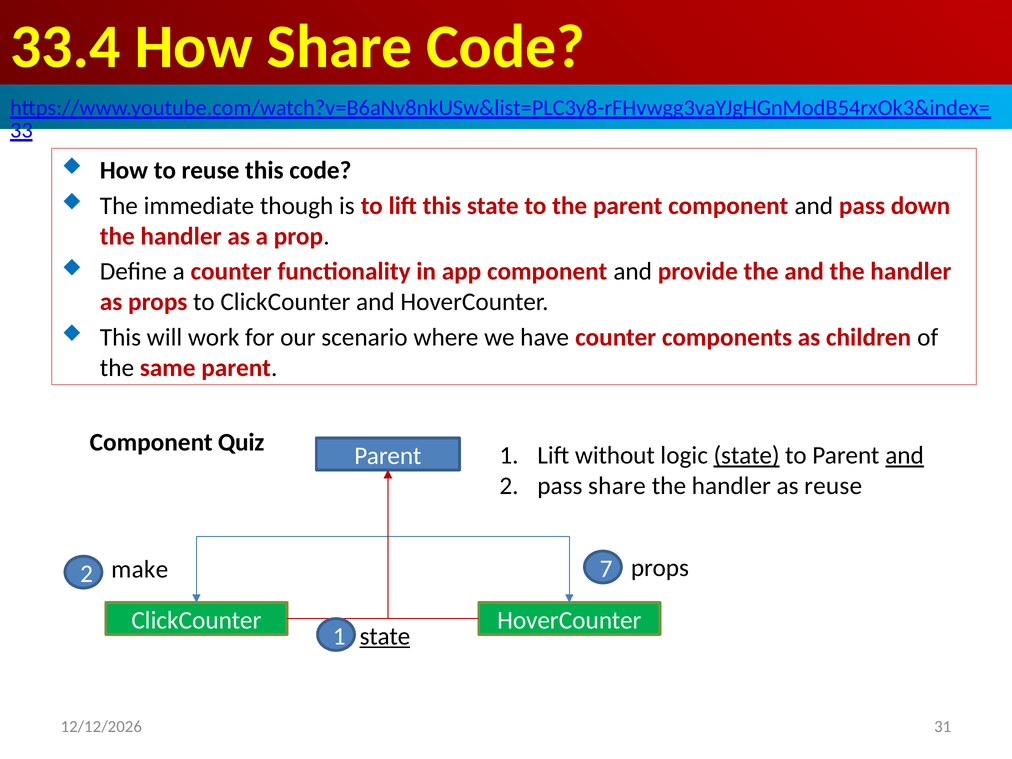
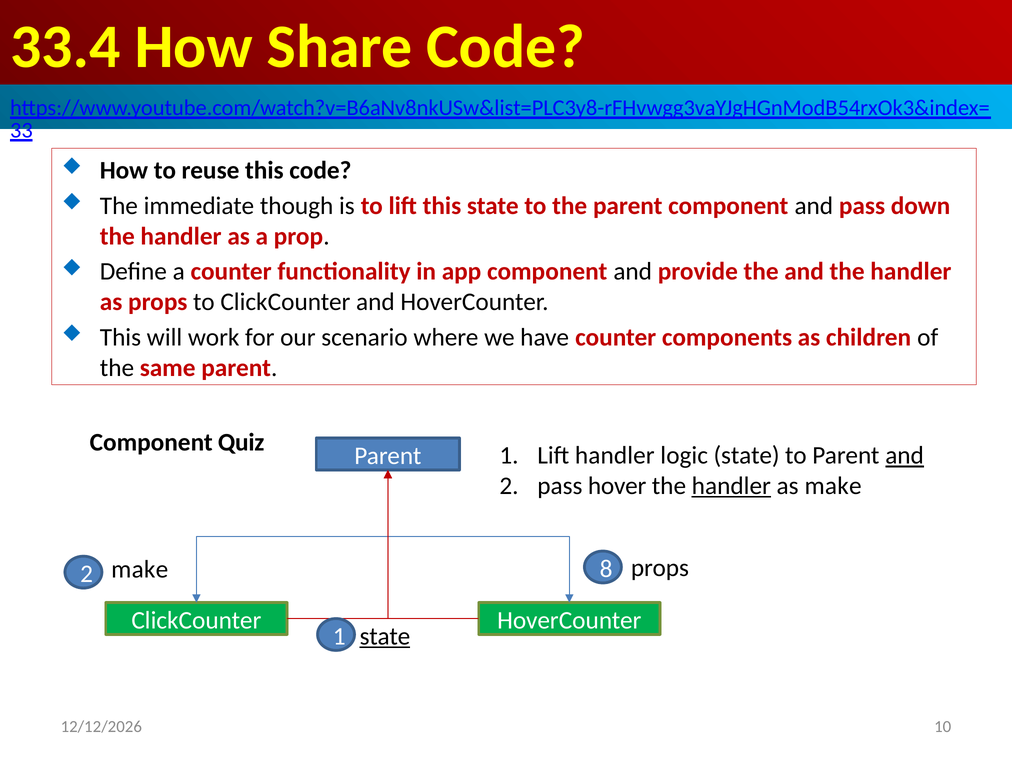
Lift without: without -> handler
state at (747, 456) underline: present -> none
pass share: share -> hover
handler at (731, 486) underline: none -> present
as reuse: reuse -> make
7: 7 -> 8
31: 31 -> 10
